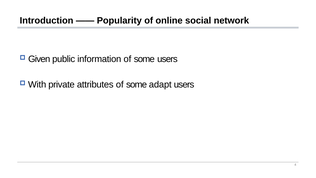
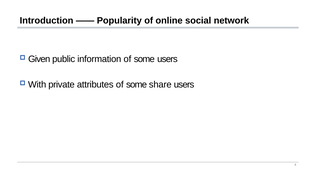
adapt: adapt -> share
